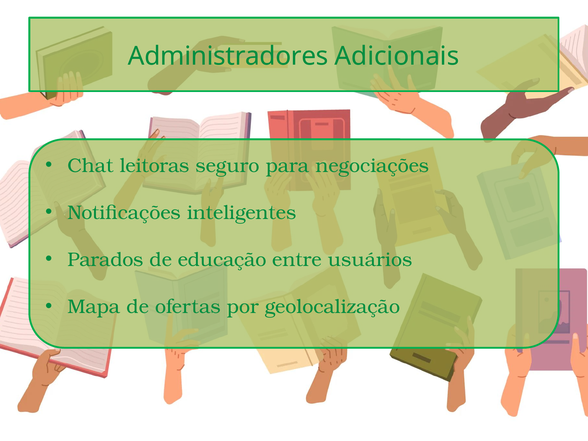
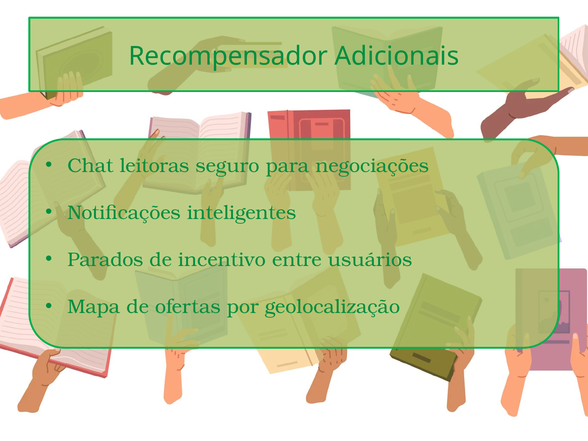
Administradores: Administradores -> Recompensador
educação: educação -> incentivo
